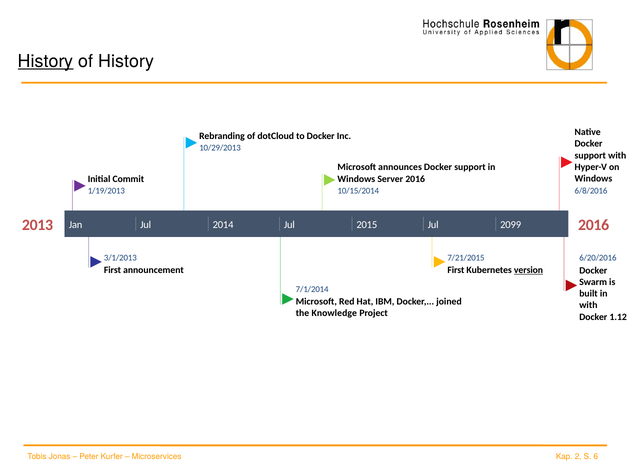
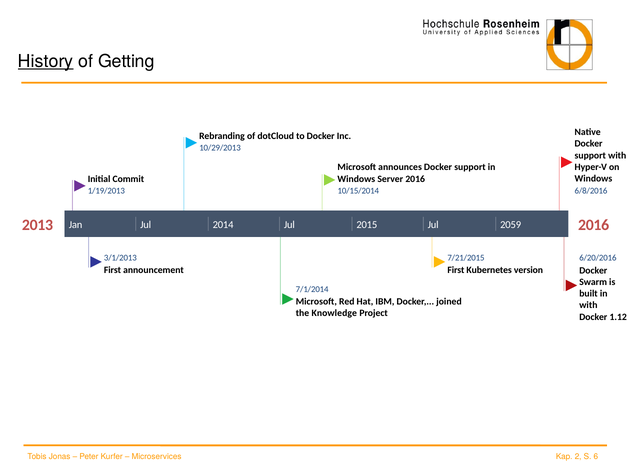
of History: History -> Getting
2099: 2099 -> 2059
version underline: present -> none
